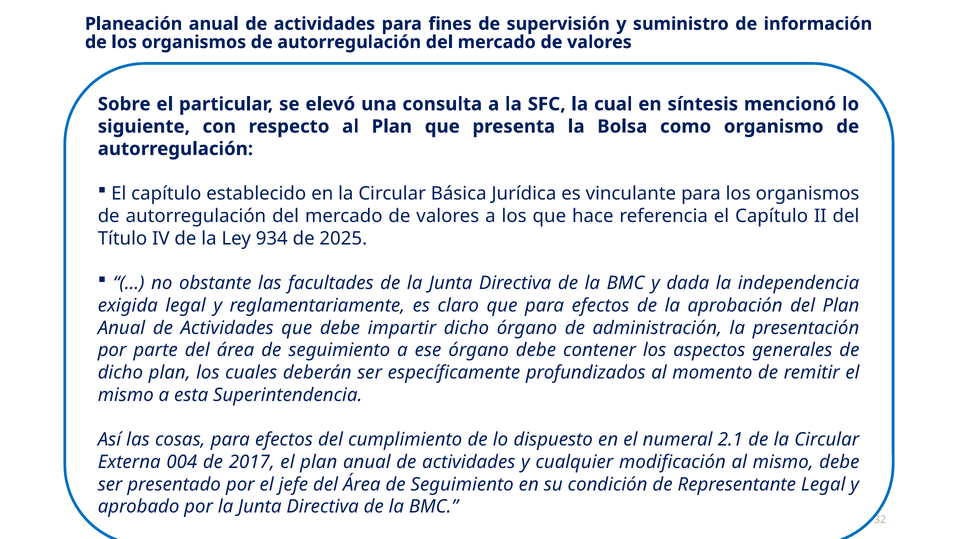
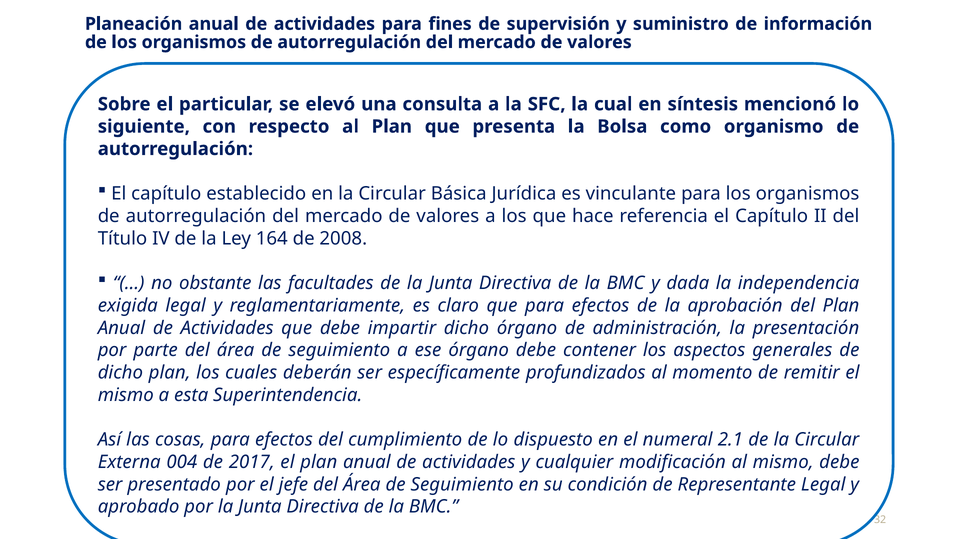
934: 934 -> 164
2025: 2025 -> 2008
